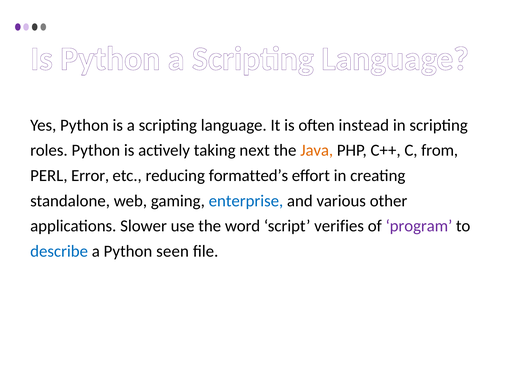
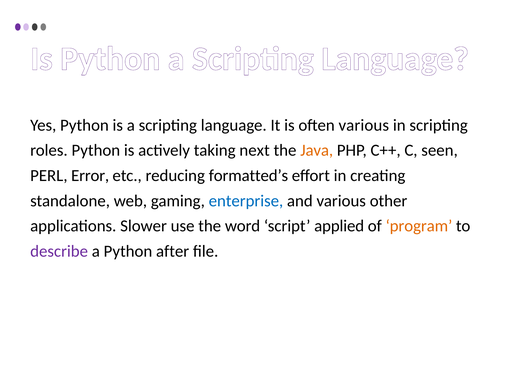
often instead: instead -> various
from: from -> seen
verifies: verifies -> applied
program colour: purple -> orange
describe colour: blue -> purple
seen: seen -> after
